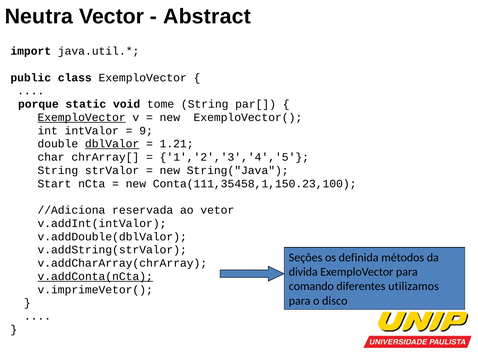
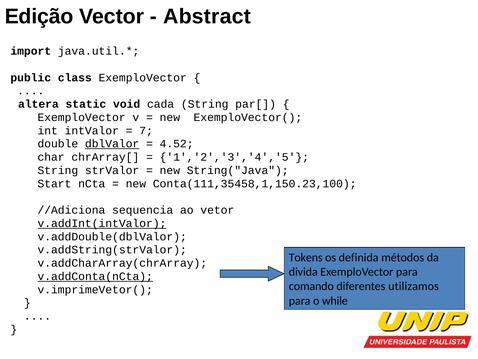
Neutra: Neutra -> Edição
porque: porque -> altera
tome: tome -> cada
ExemploVector at (82, 117) underline: present -> none
9: 9 -> 7
1.21: 1.21 -> 4.52
reservada: reservada -> sequencia
v.addInt(intValor underline: none -> present
Seções: Seções -> Tokens
disco: disco -> while
